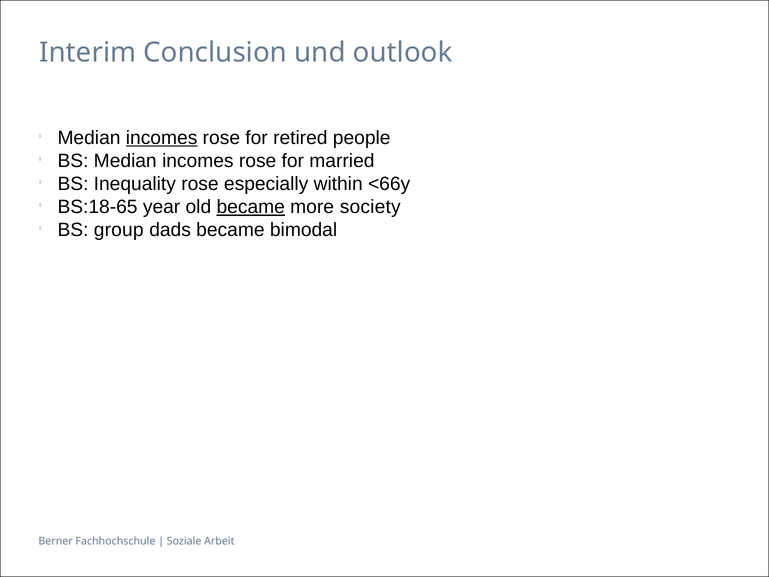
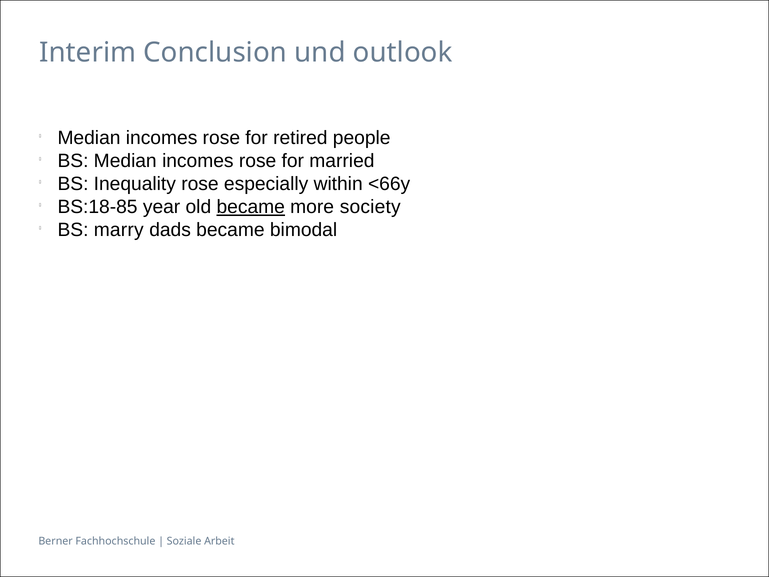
incomes at (162, 138) underline: present -> none
BS:18-65: BS:18-65 -> BS:18-85
group: group -> marry
